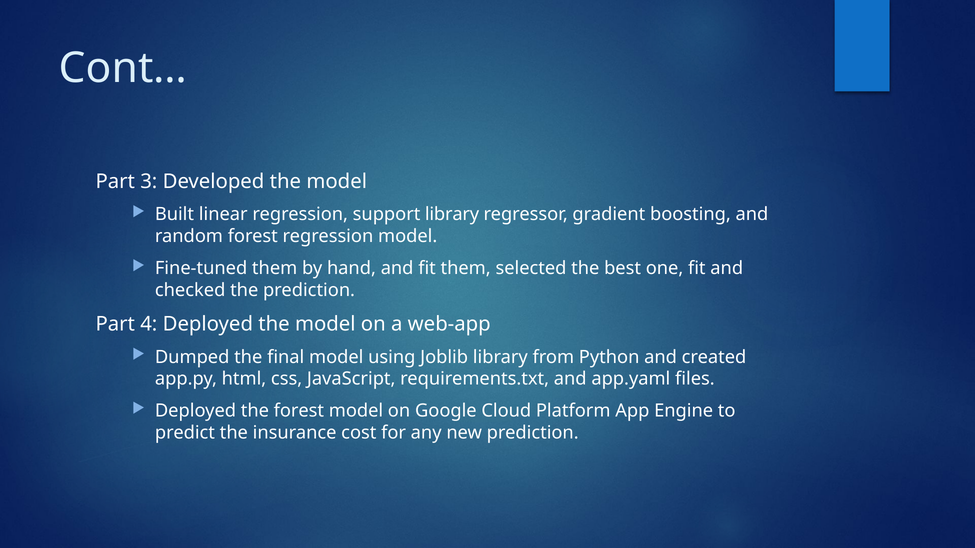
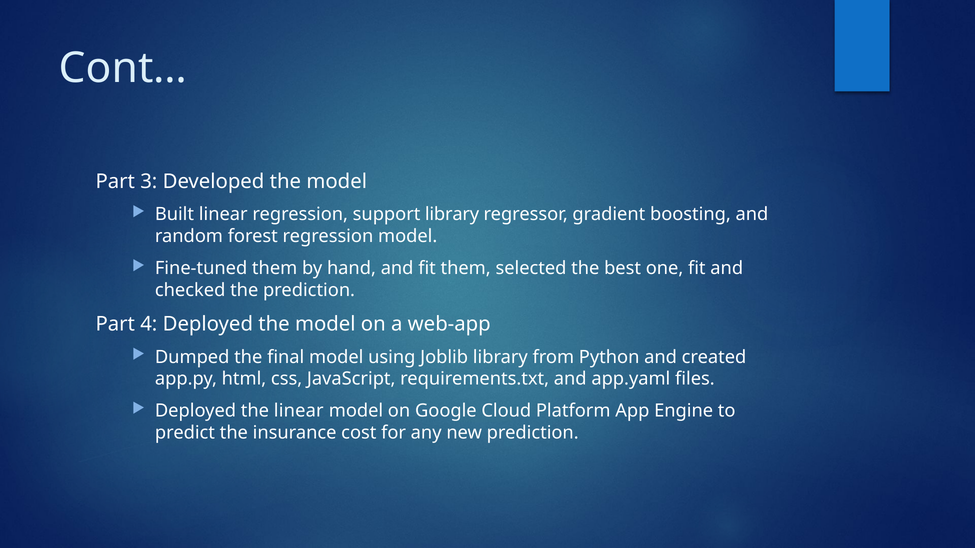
the forest: forest -> linear
